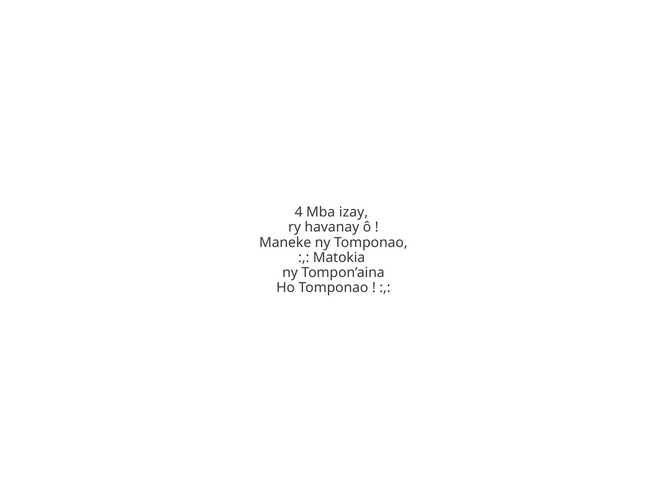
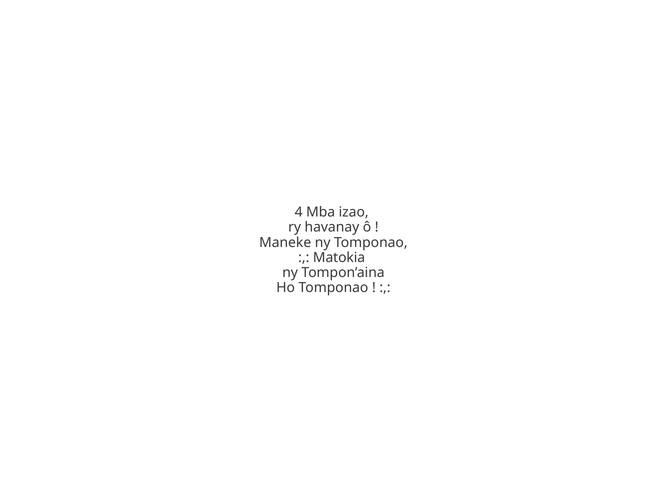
izay: izay -> izao
